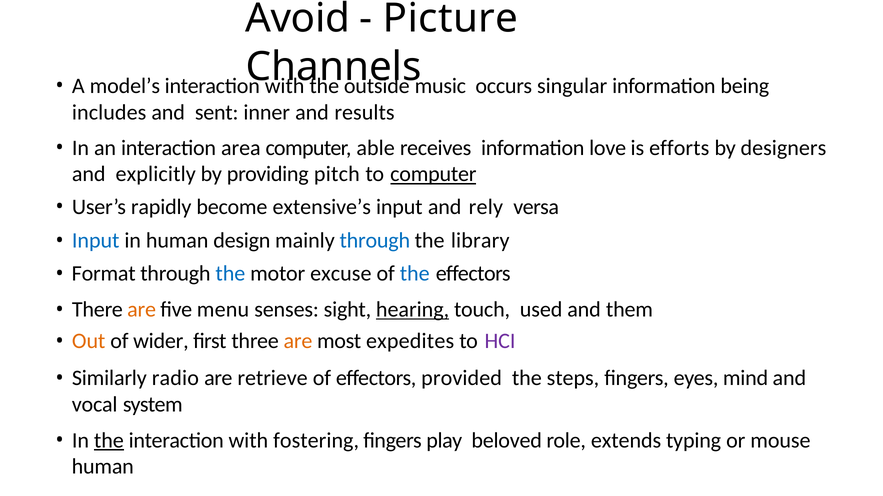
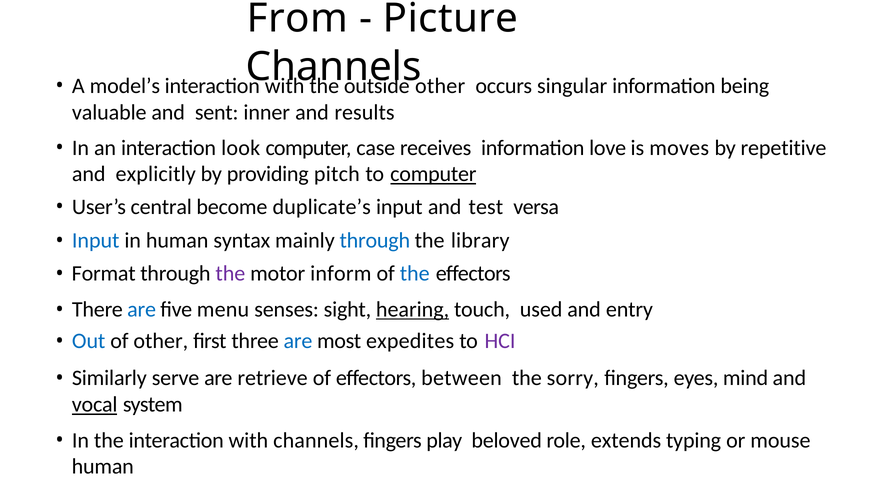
Avoid: Avoid -> From
music at (440, 86): music -> other
includes: includes -> valuable
area: area -> look
able: able -> case
efforts: efforts -> moves
designers: designers -> repetitive
rapidly: rapidly -> central
extensive’s: extensive’s -> duplicate’s
rely: rely -> test
design: design -> syntax
the at (230, 274) colour: blue -> purple
excuse: excuse -> inform
are at (142, 310) colour: orange -> blue
them: them -> entry
Out colour: orange -> blue
of wider: wider -> other
are at (298, 342) colour: orange -> blue
radio: radio -> serve
provided: provided -> between
steps: steps -> sorry
vocal underline: none -> present
the at (109, 441) underline: present -> none
with fostering: fostering -> channels
